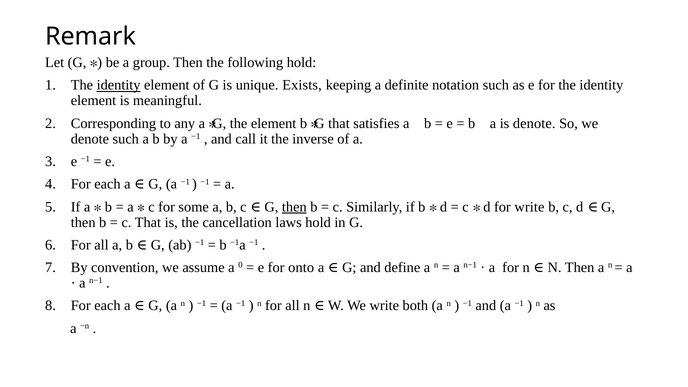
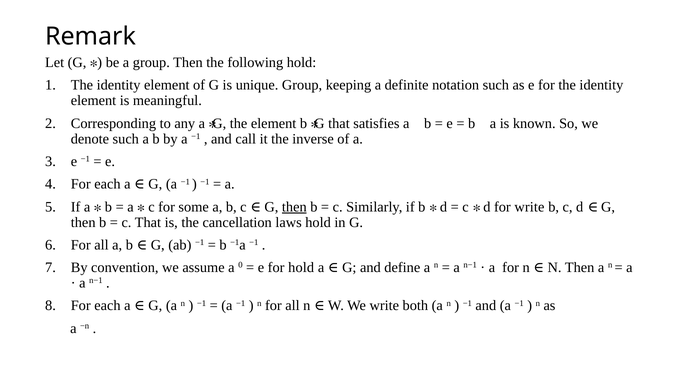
identity at (119, 85) underline: present -> none
unique Exists: Exists -> Group
is denote: denote -> known
for onto: onto -> hold
